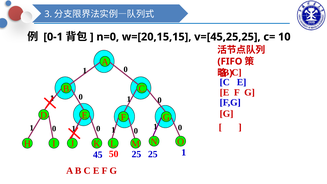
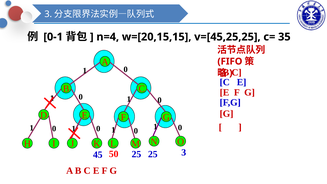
n=0: n=0 -> n=4
10: 10 -> 35
25 1: 1 -> 3
